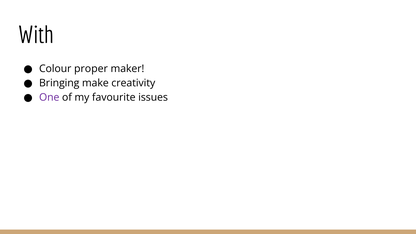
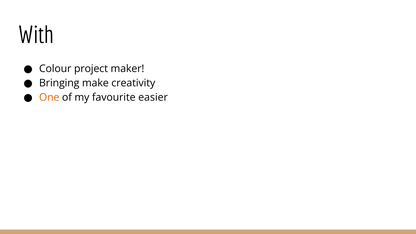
proper: proper -> project
One colour: purple -> orange
issues: issues -> easier
